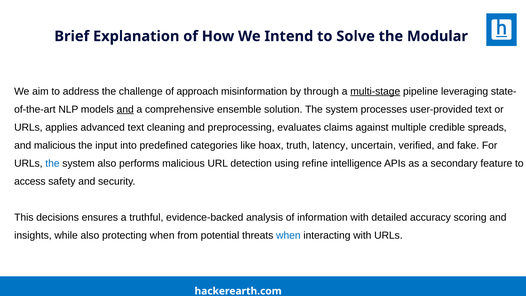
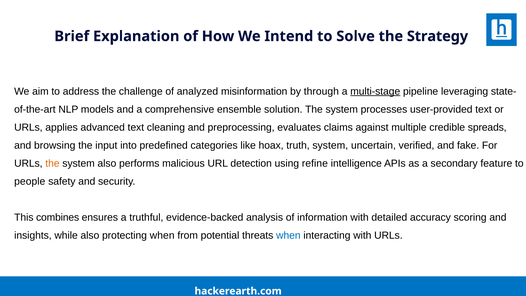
Modular: Modular -> Strategy
approach: approach -> analyzed
and at (125, 109) underline: present -> none
and malicious: malicious -> browsing
truth latency: latency -> system
the at (53, 163) colour: blue -> orange
access: access -> people
decisions: decisions -> combines
